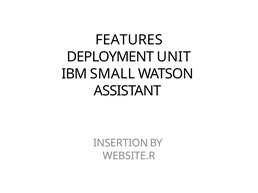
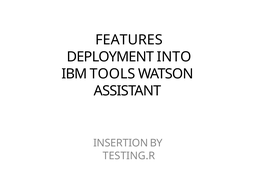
UNIT: UNIT -> INTO
SMALL: SMALL -> TOOLS
WEBSITE.R: WEBSITE.R -> TESTING.R
